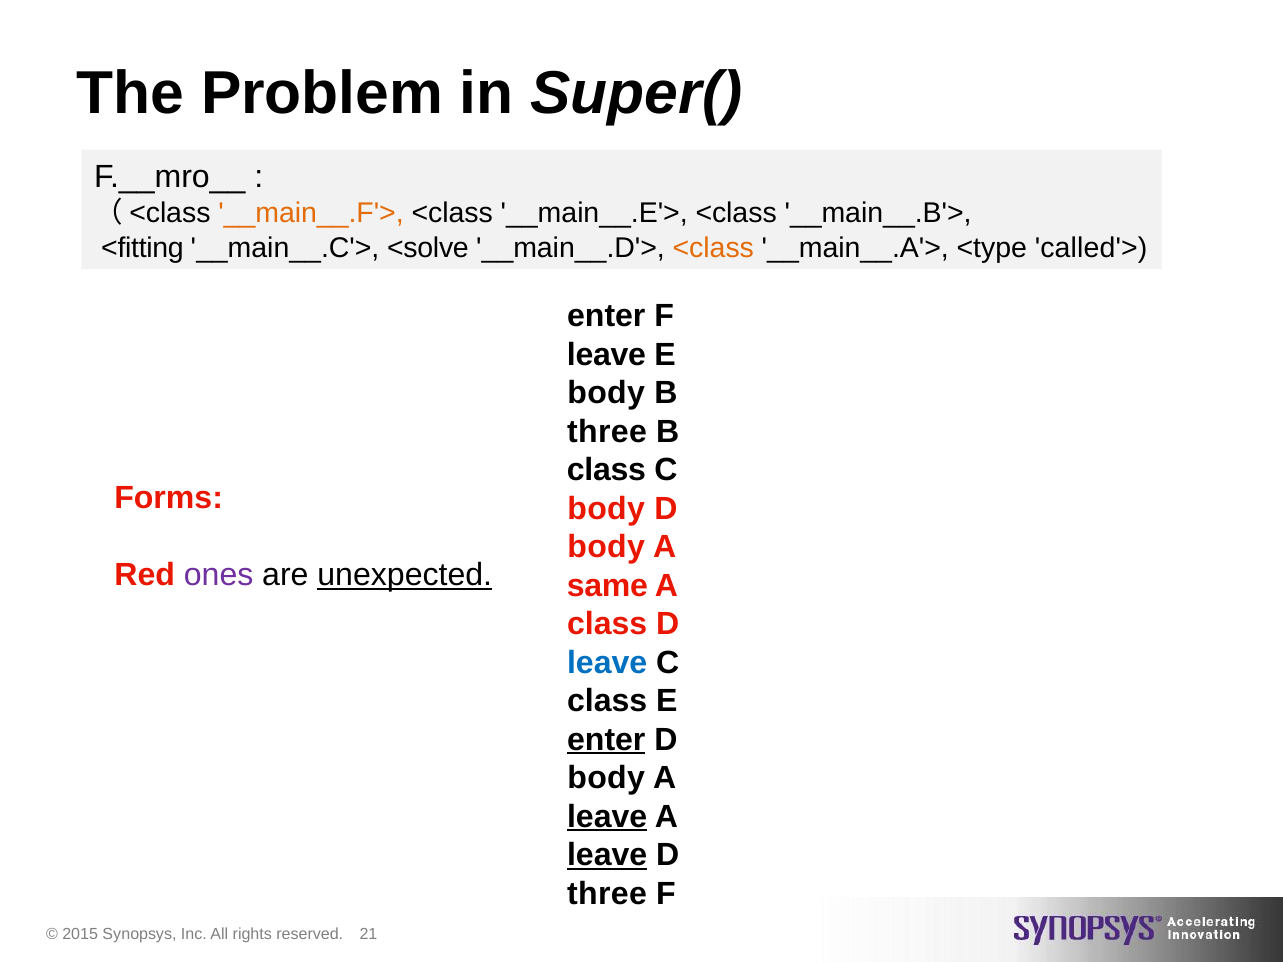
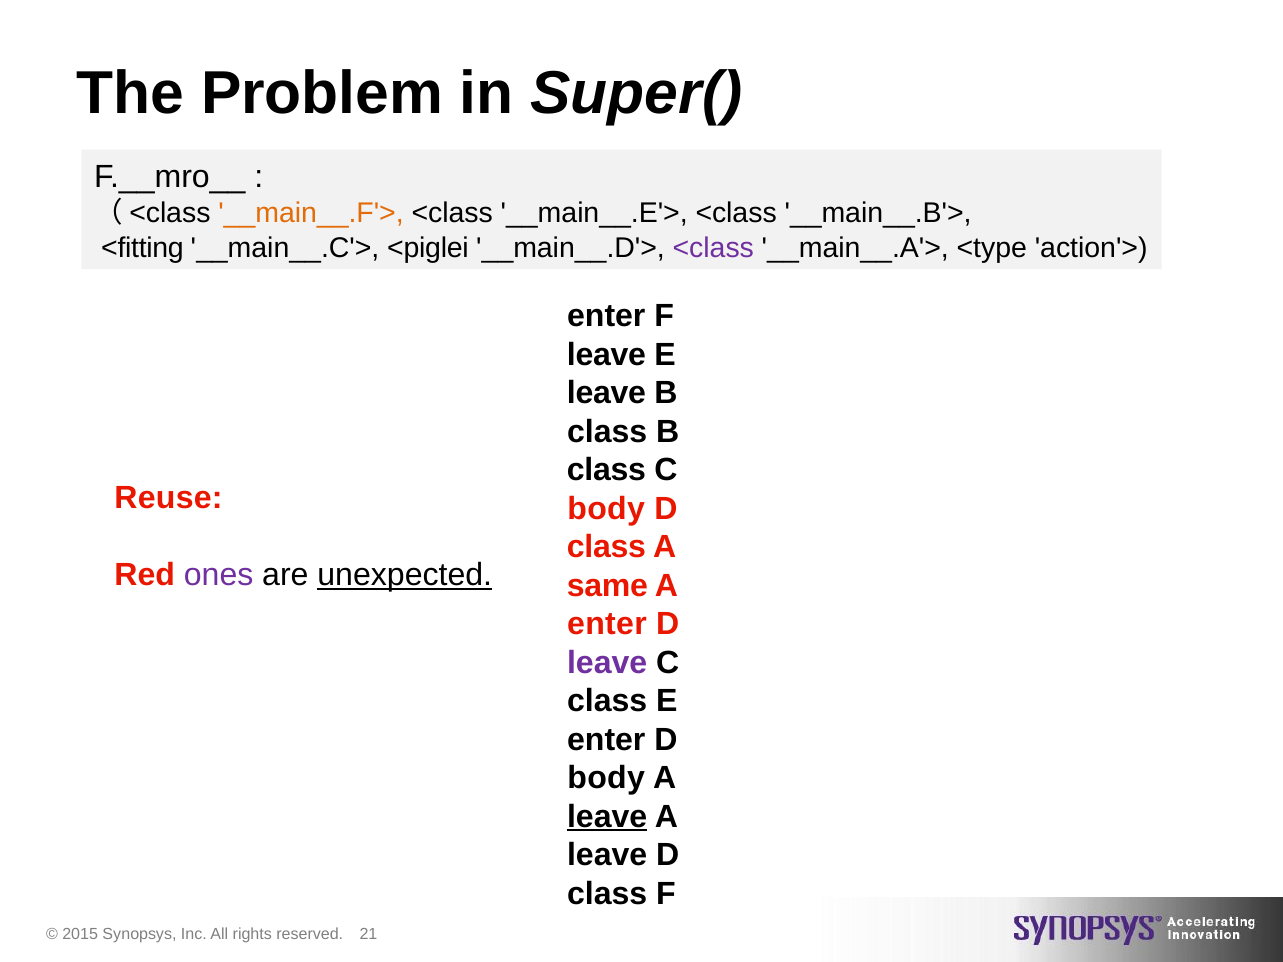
<solve: <solve -> <piglei
<class at (713, 248) colour: orange -> purple
called'>: called'> -> action'>
body at (606, 393): body -> leave
three at (607, 432): three -> class
Forms: Forms -> Reuse
body at (606, 547): body -> class
class at (607, 624): class -> enter
leave at (607, 663) colour: blue -> purple
enter at (606, 740) underline: present -> none
leave at (607, 855) underline: present -> none
three at (607, 894): three -> class
